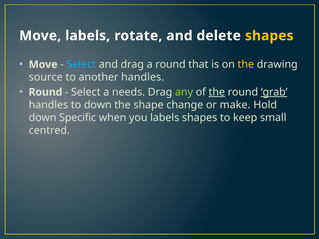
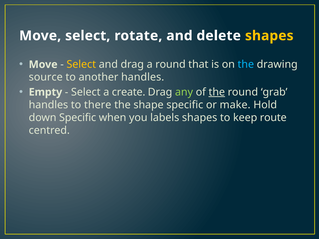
Move labels: labels -> select
Select at (81, 65) colour: light blue -> yellow
the at (246, 65) colour: yellow -> light blue
Round at (45, 92): Round -> Empty
needs: needs -> create
grab underline: present -> none
to down: down -> there
shape change: change -> specific
small: small -> route
